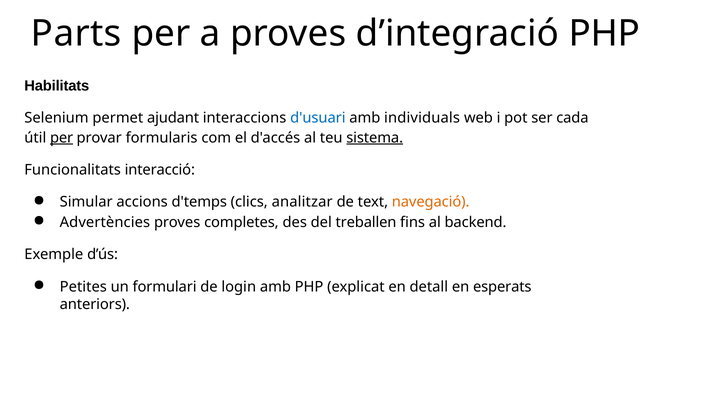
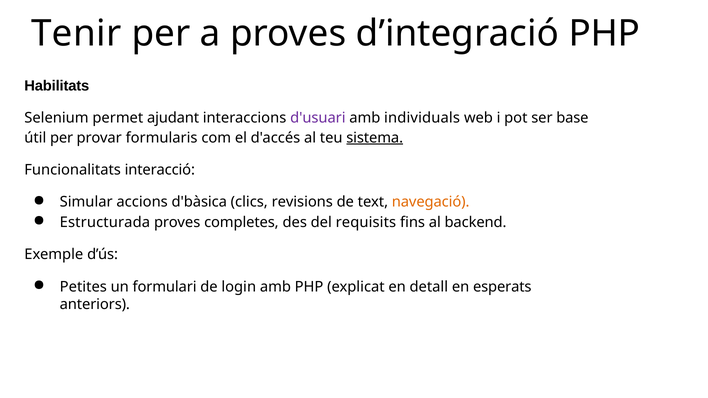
Parts: Parts -> Tenir
d'usuari colour: blue -> purple
cada: cada -> base
per at (62, 138) underline: present -> none
d'temps: d'temps -> d'bàsica
analitzar: analitzar -> revisions
Advertències: Advertències -> Estructurada
treballen: treballen -> requisits
